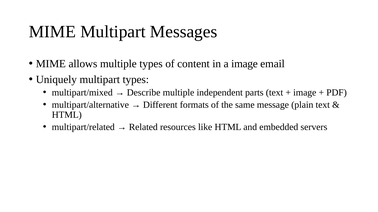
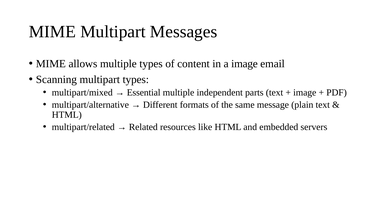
Uniquely: Uniquely -> Scanning
Describe: Describe -> Essential
